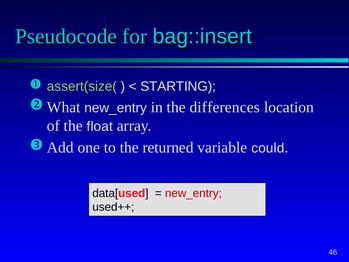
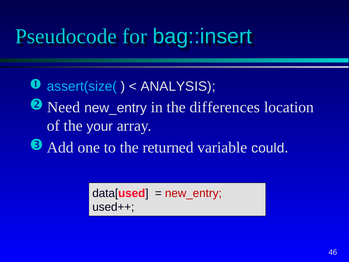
assert(size( colour: light green -> light blue
STARTING: STARTING -> ANALYSIS
What: What -> Need
float: float -> your
